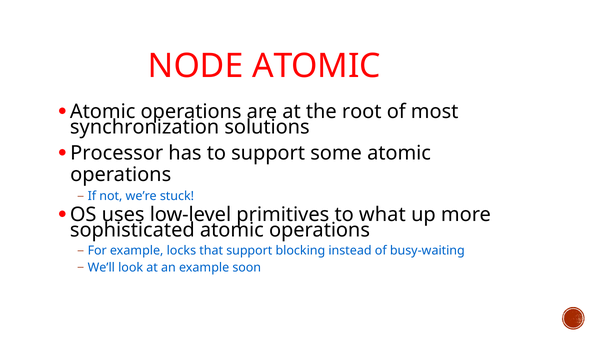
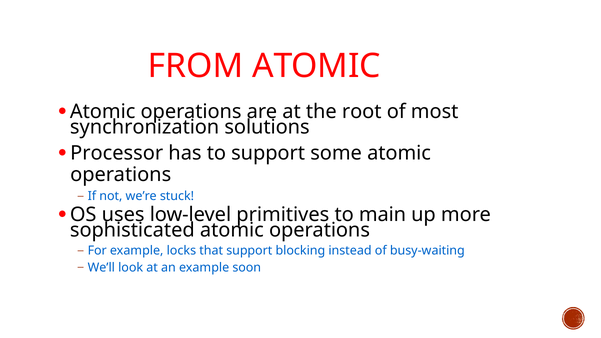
NODE: NODE -> FROM
what: what -> main
